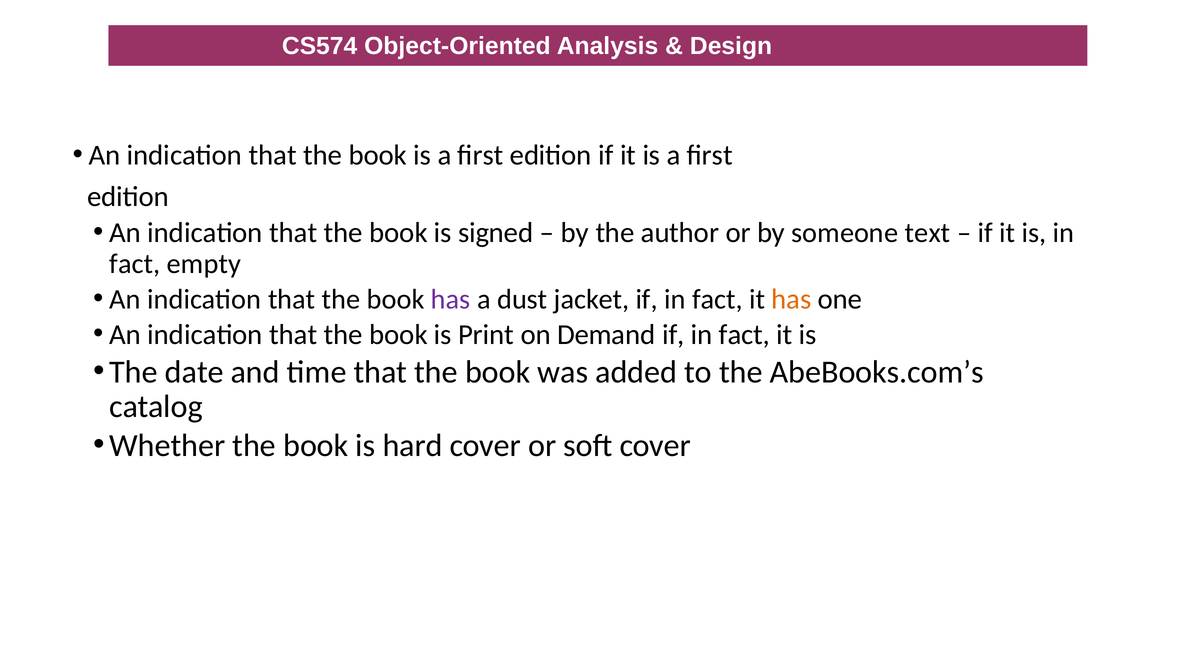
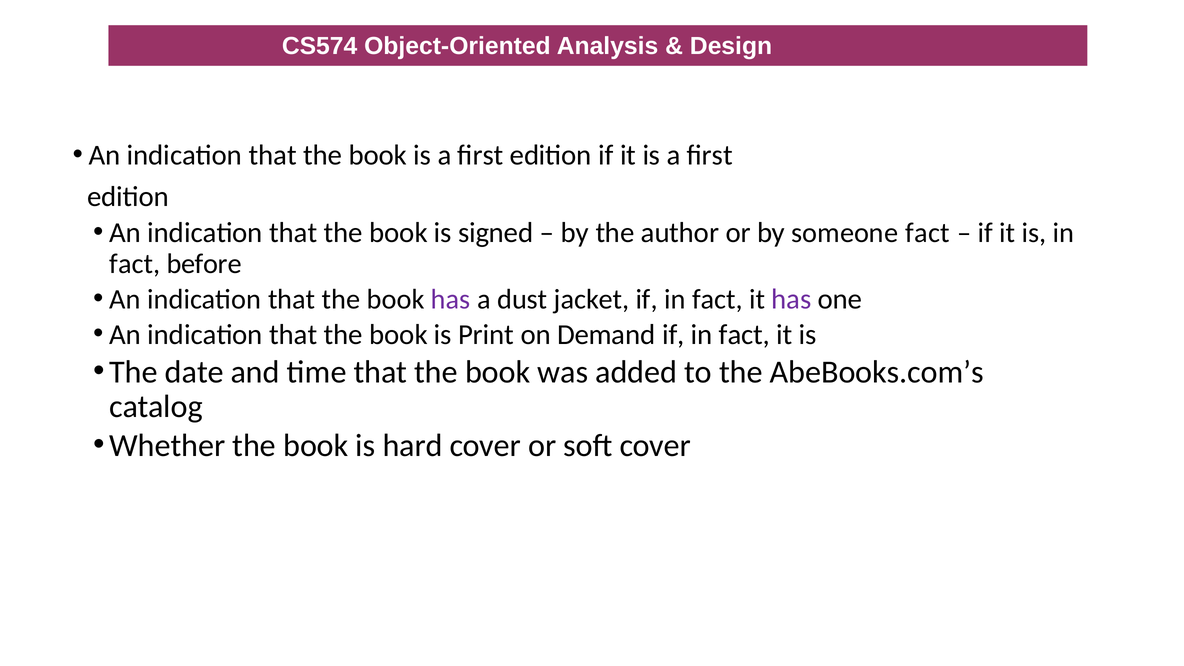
someone text: text -> fact
empty: empty -> before
has at (791, 299) colour: orange -> purple
